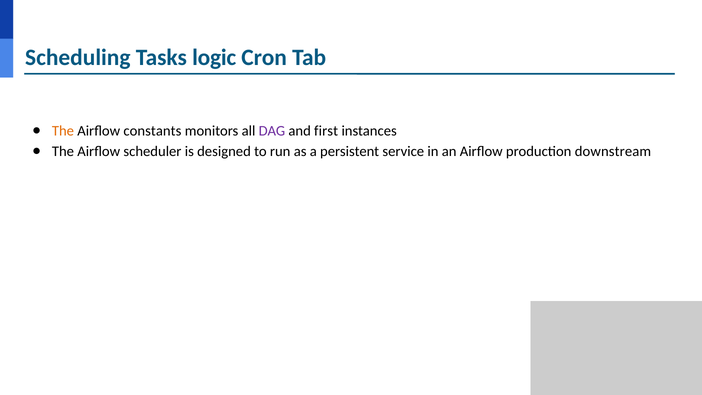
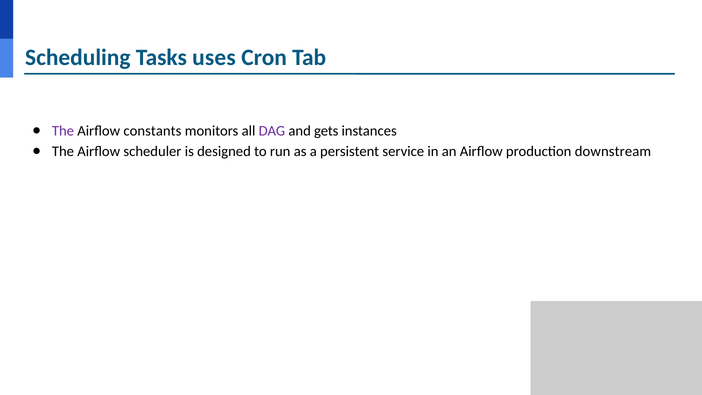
logic: logic -> uses
The at (63, 131) colour: orange -> purple
first: first -> gets
